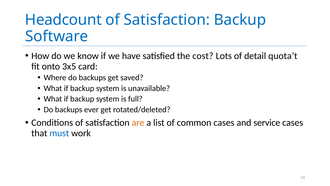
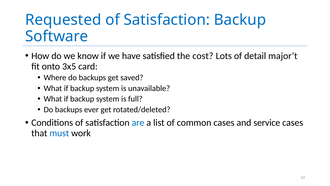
Headcount: Headcount -> Requested
quota’t: quota’t -> major’t
are colour: orange -> blue
